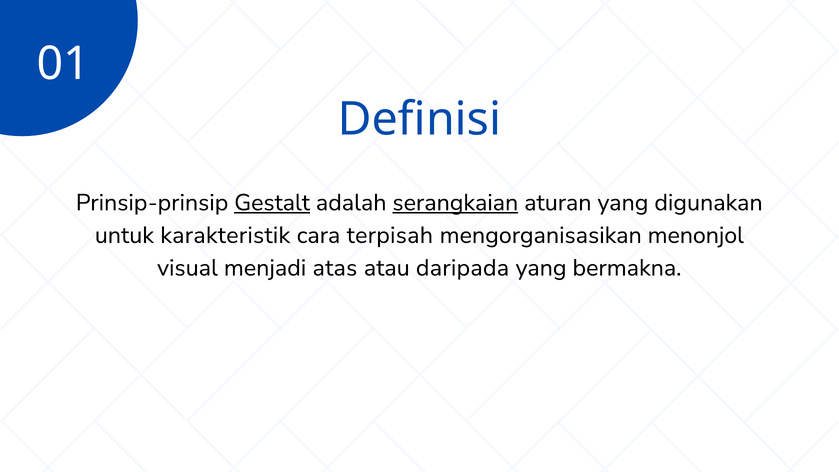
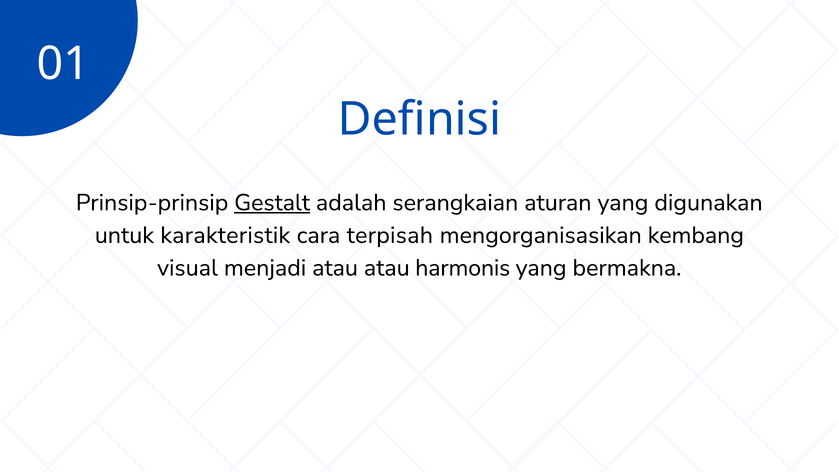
serangkaian underline: present -> none
menonjol: menonjol -> kembang
menjadi atas: atas -> atau
daripada: daripada -> harmonis
